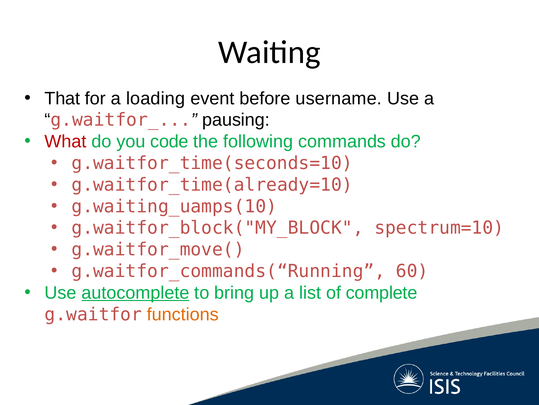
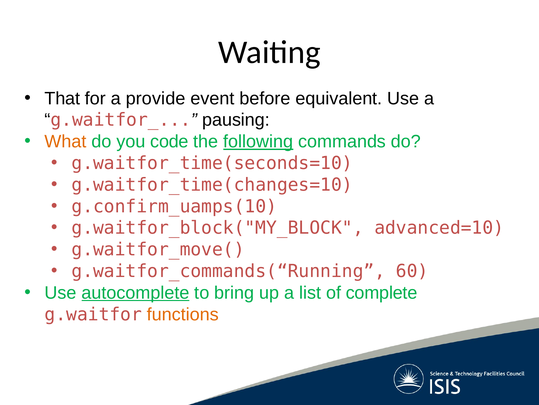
loading: loading -> provide
username: username -> equivalent
What colour: red -> orange
following underline: none -> present
g.waitfor_time(already=10: g.waitfor_time(already=10 -> g.waitfor_time(changes=10
g.waiting_uamps(10: g.waiting_uamps(10 -> g.confirm_uamps(10
spectrum=10: spectrum=10 -> advanced=10
